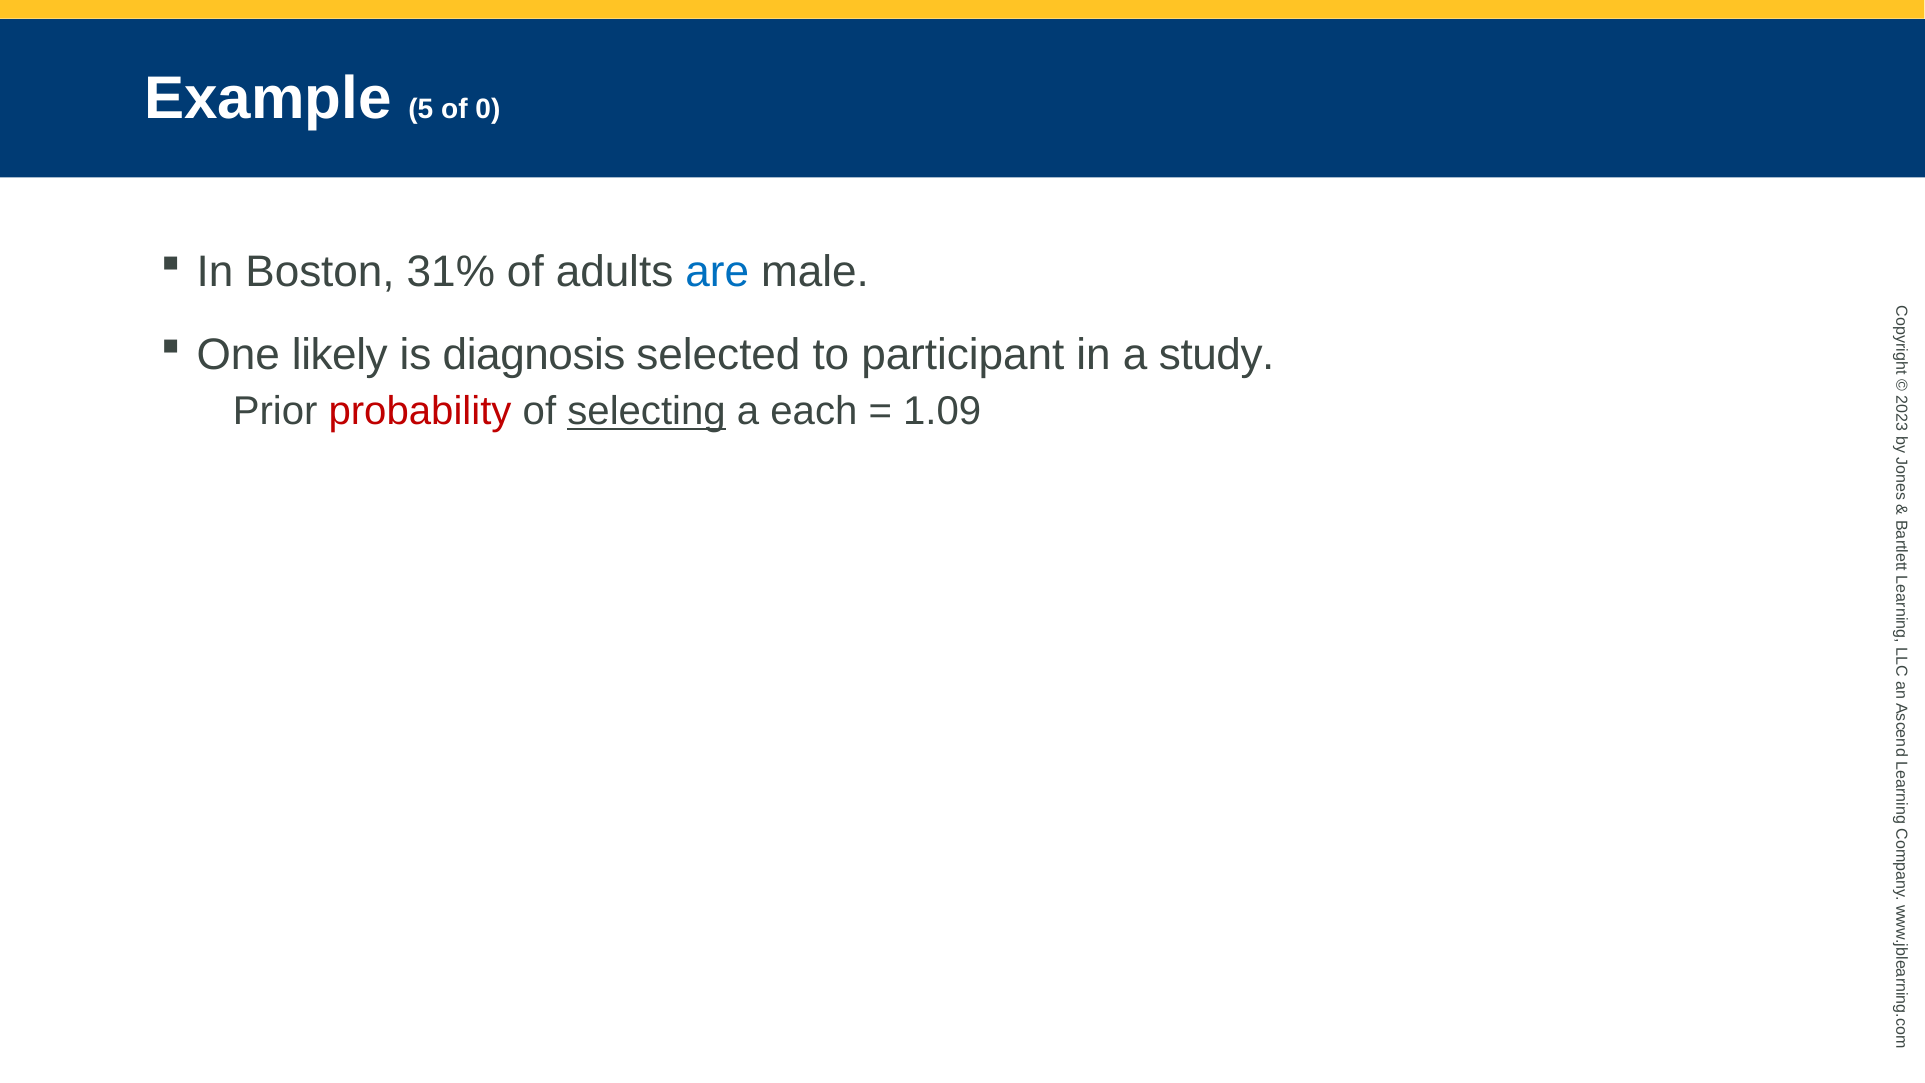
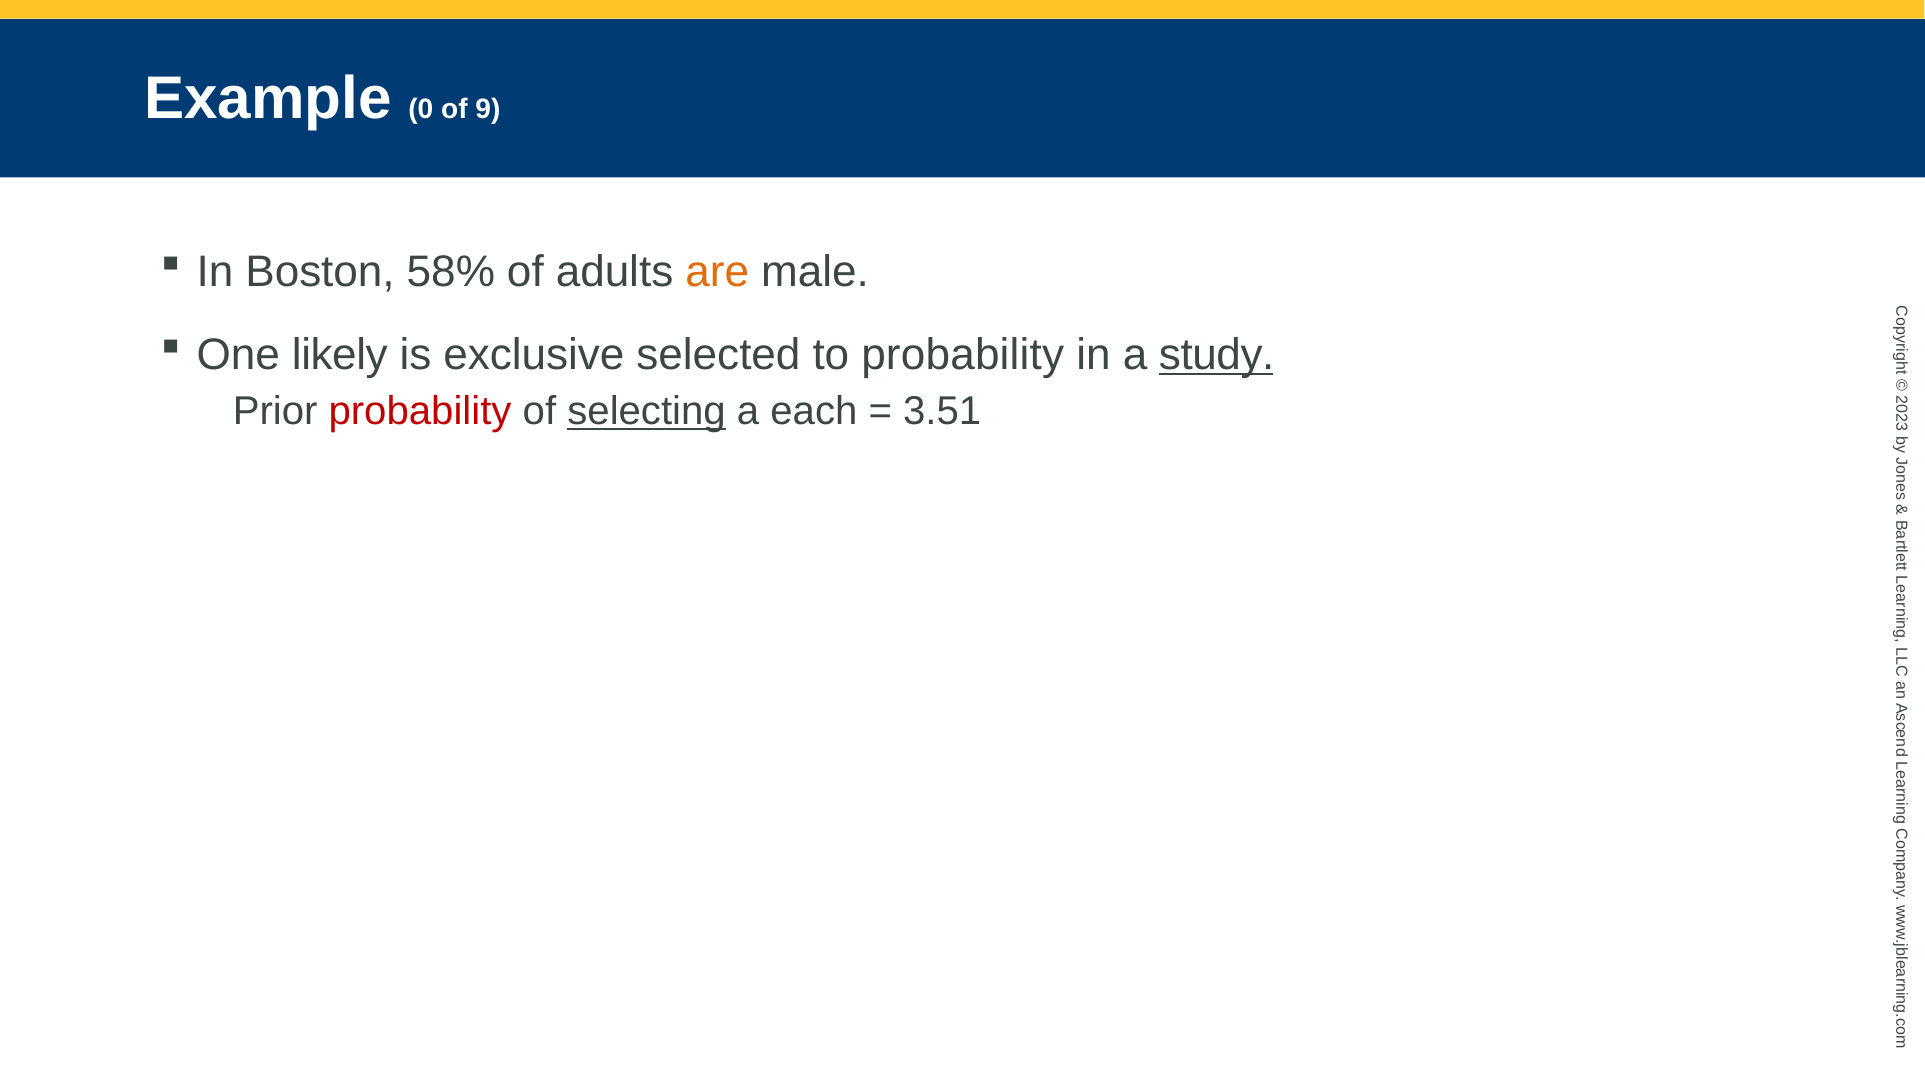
Example 5: 5 -> 0
of 0: 0 -> 9
31%: 31% -> 58%
are colour: blue -> orange
diagnosis: diagnosis -> exclusive
to participant: participant -> probability
study underline: none -> present
1.09: 1.09 -> 3.51
